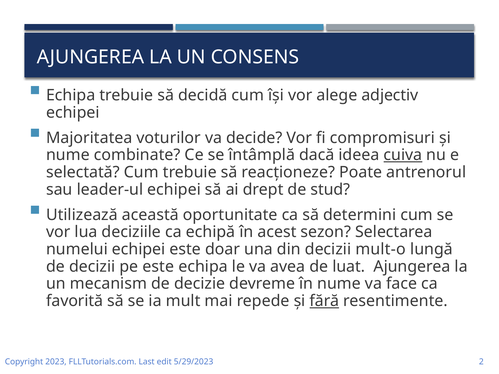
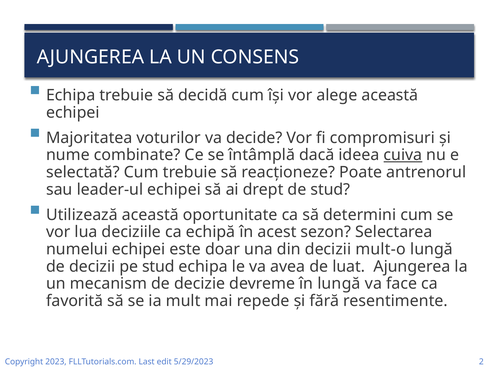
alege adjectiv: adjectiv -> această
pe este: este -> stud
în nume: nume -> lungă
fără underline: present -> none
